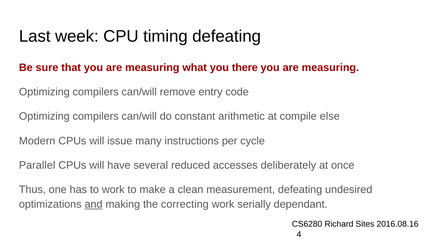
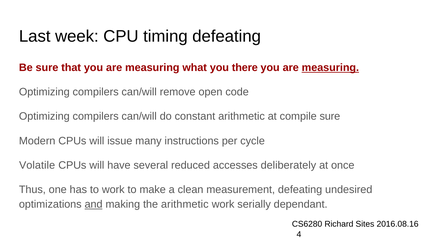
measuring at (330, 68) underline: none -> present
entry: entry -> open
compile else: else -> sure
Parallel: Parallel -> Volatile
the correcting: correcting -> arithmetic
